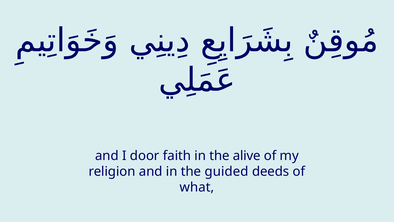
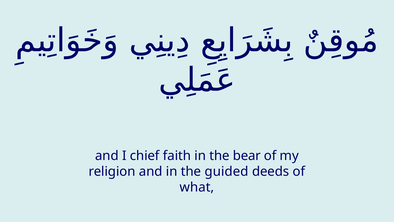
door: door -> chief
alive: alive -> bear
